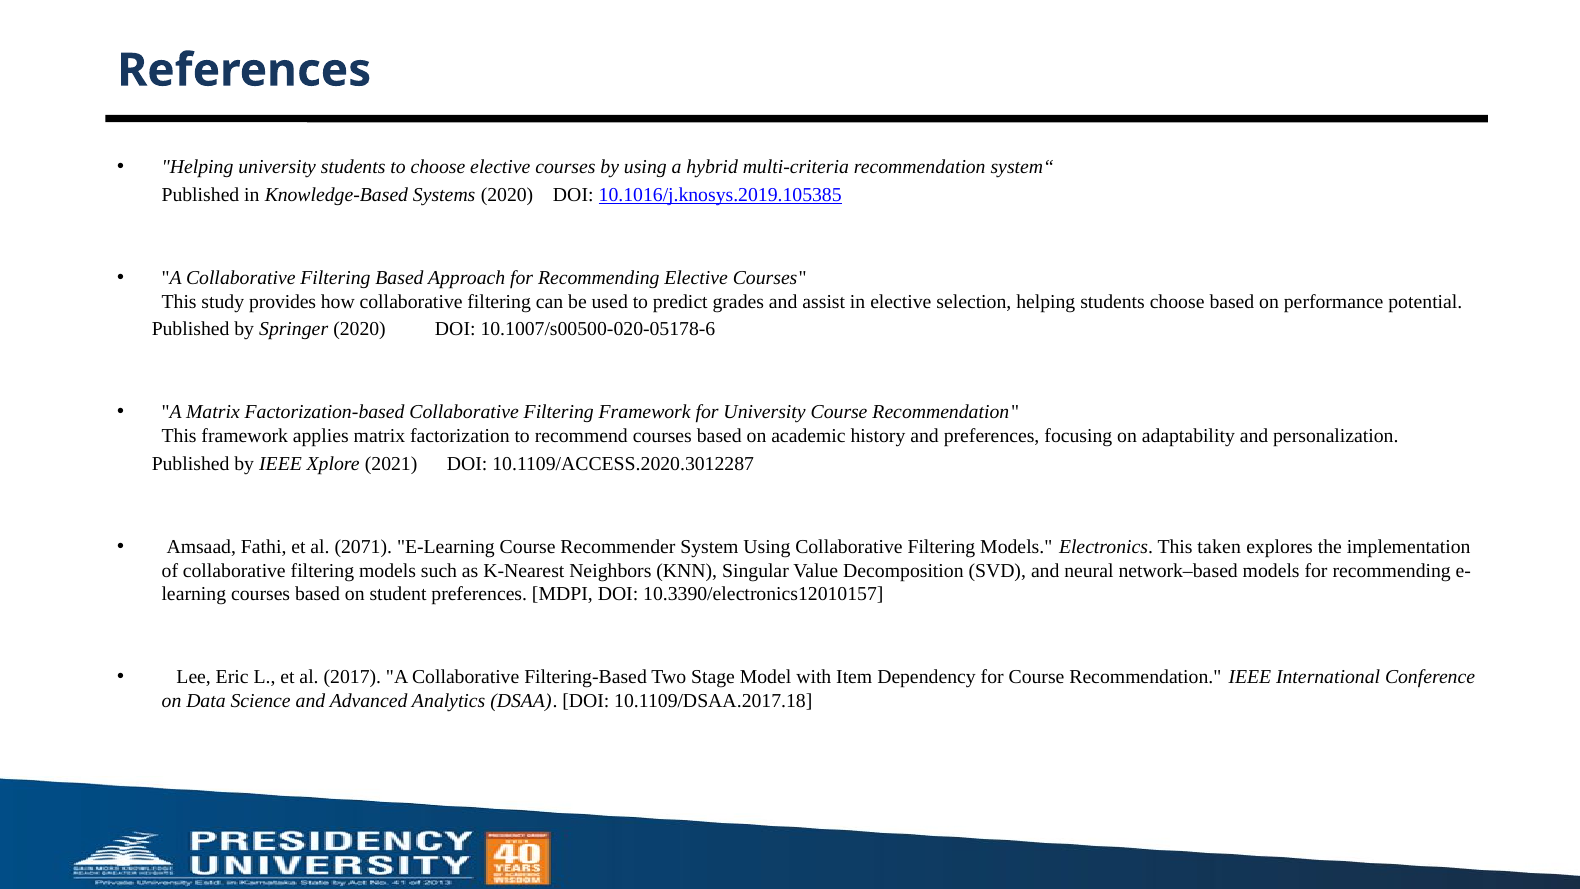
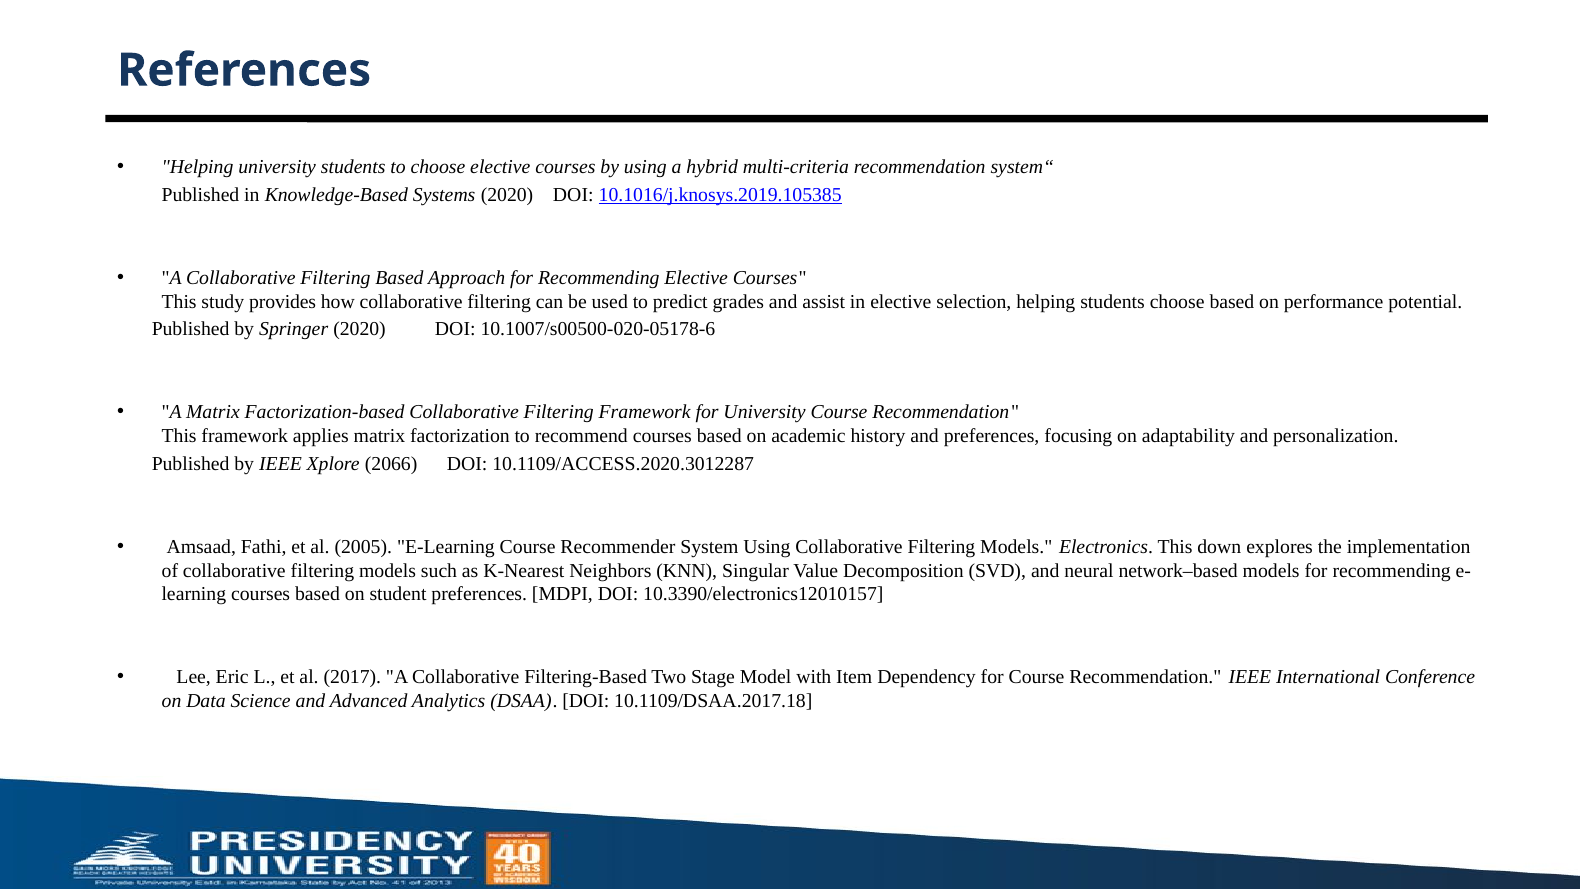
2021: 2021 -> 2066
2071: 2071 -> 2005
taken: taken -> down
